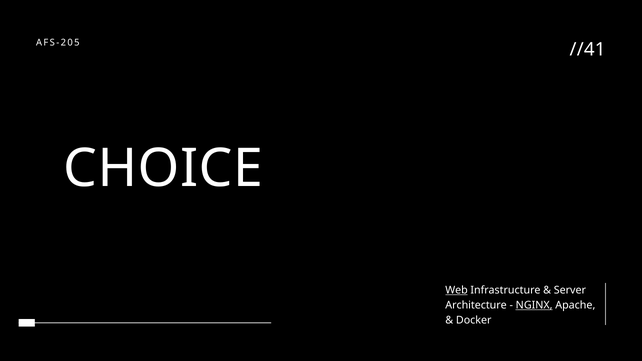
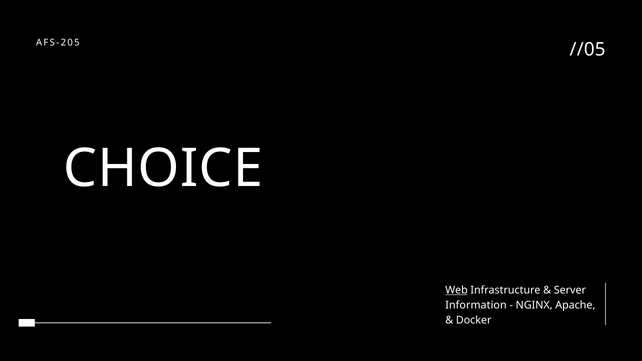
//41: //41 -> //05
Architecture: Architecture -> Information
NGINX underline: present -> none
